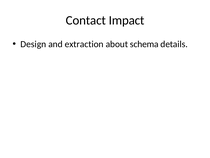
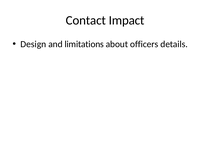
extraction: extraction -> limitations
schema: schema -> officers
